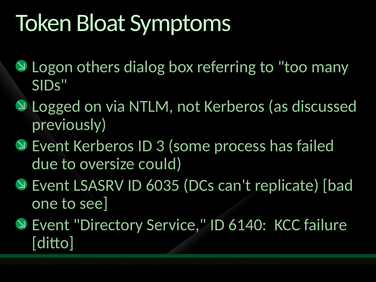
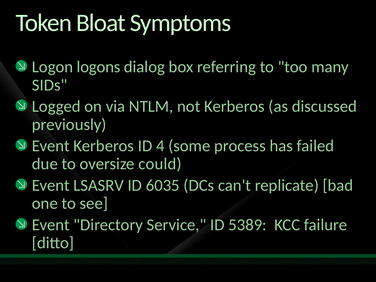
others: others -> logons
3: 3 -> 4
6140: 6140 -> 5389
